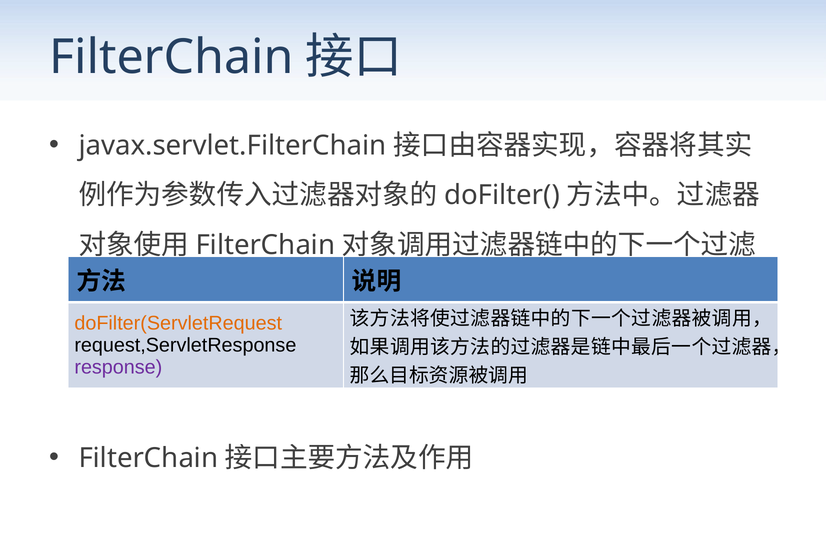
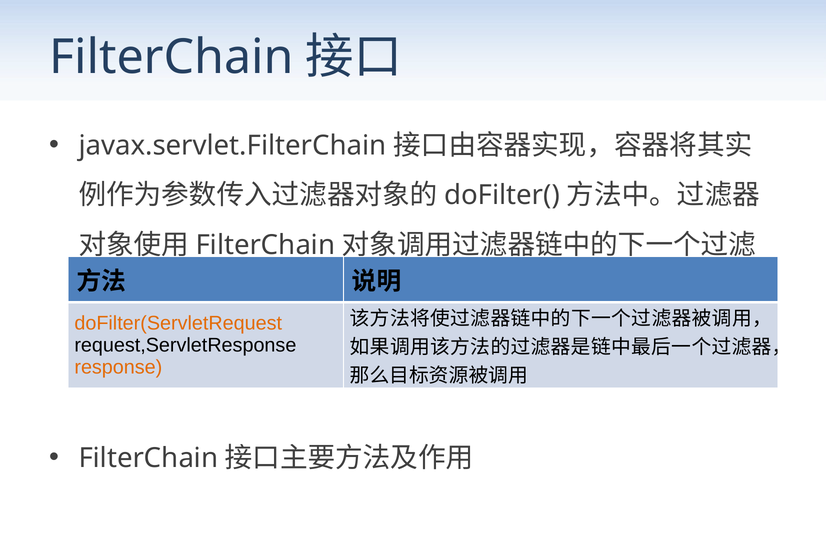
response colour: purple -> orange
